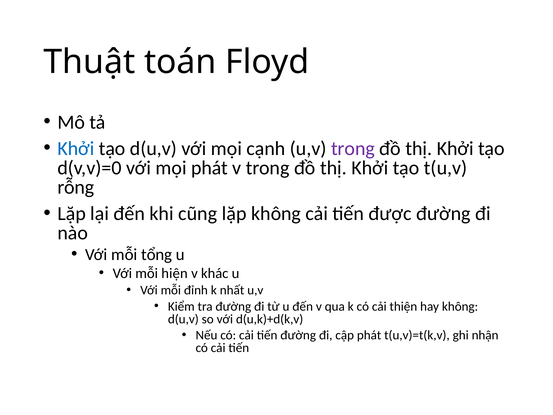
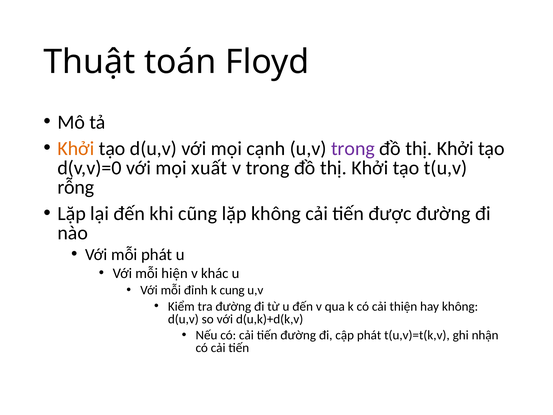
Khởi at (76, 148) colour: blue -> orange
mọi phát: phát -> xuất
mỗi tổng: tổng -> phát
nhất: nhất -> cung
